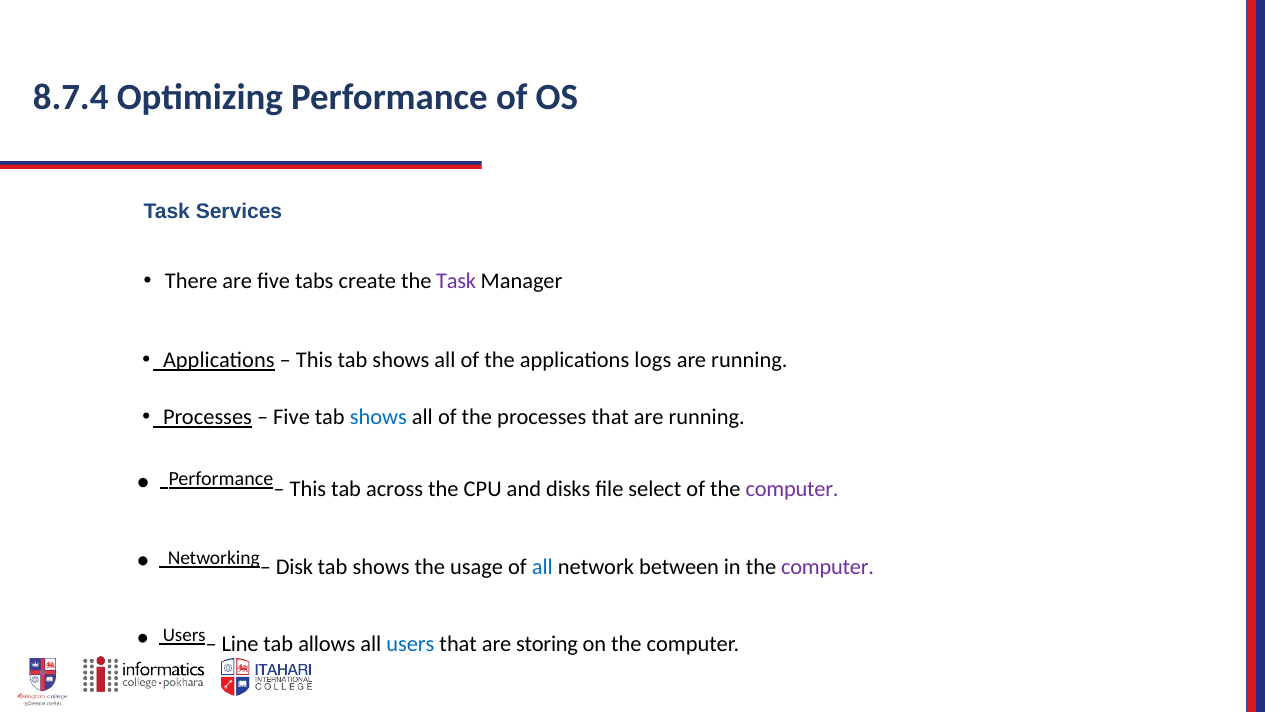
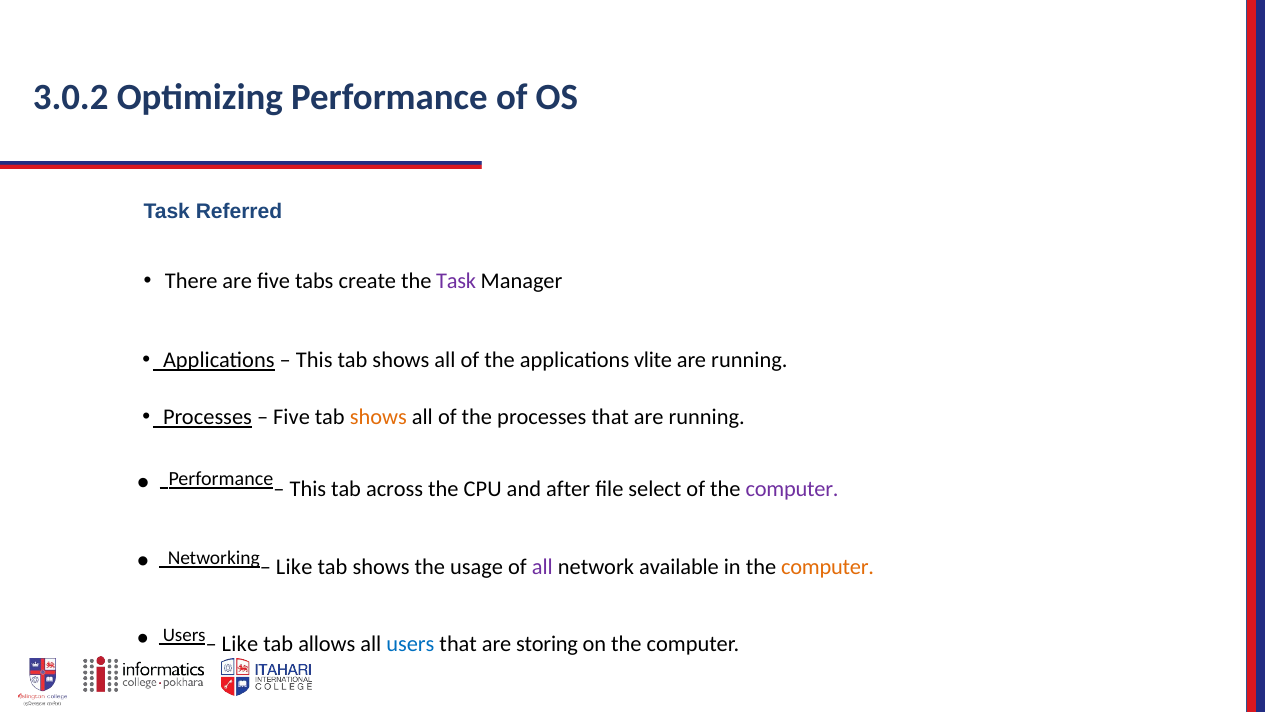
8.7.4: 8.7.4 -> 3.0.2
Services: Services -> Referred
logs: logs -> vlite
shows at (378, 417) colour: blue -> orange
disks: disks -> after
Disk at (294, 567): Disk -> Like
all at (542, 567) colour: blue -> purple
between: between -> available
computer at (828, 567) colour: purple -> orange
Line at (240, 644): Line -> Like
